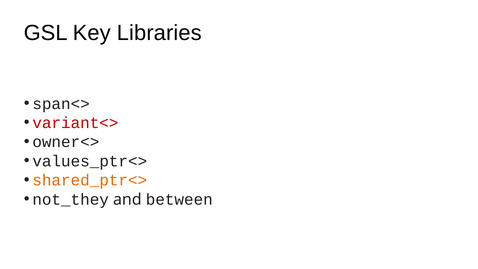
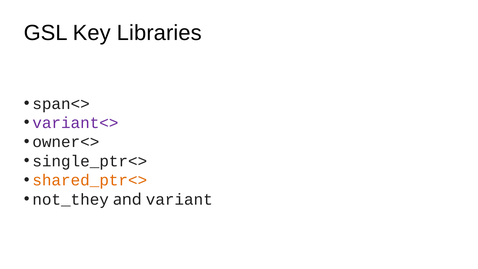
variant<> colour: red -> purple
values_ptr<>: values_ptr<> -> single_ptr<>
between: between -> variant
